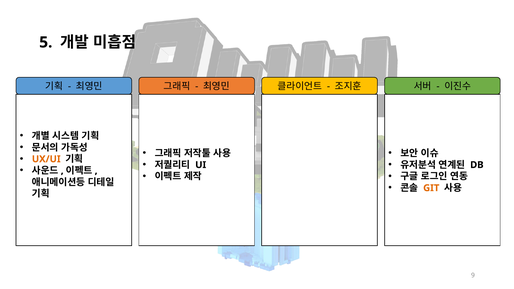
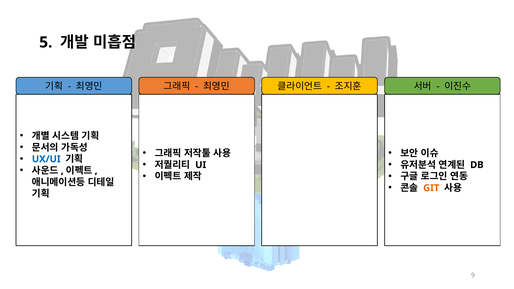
UX/UI colour: orange -> blue
